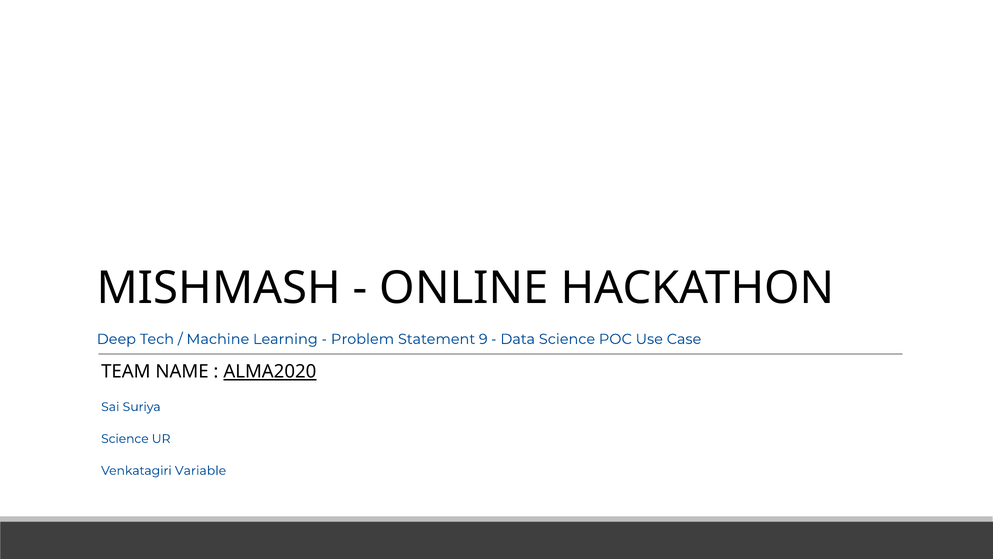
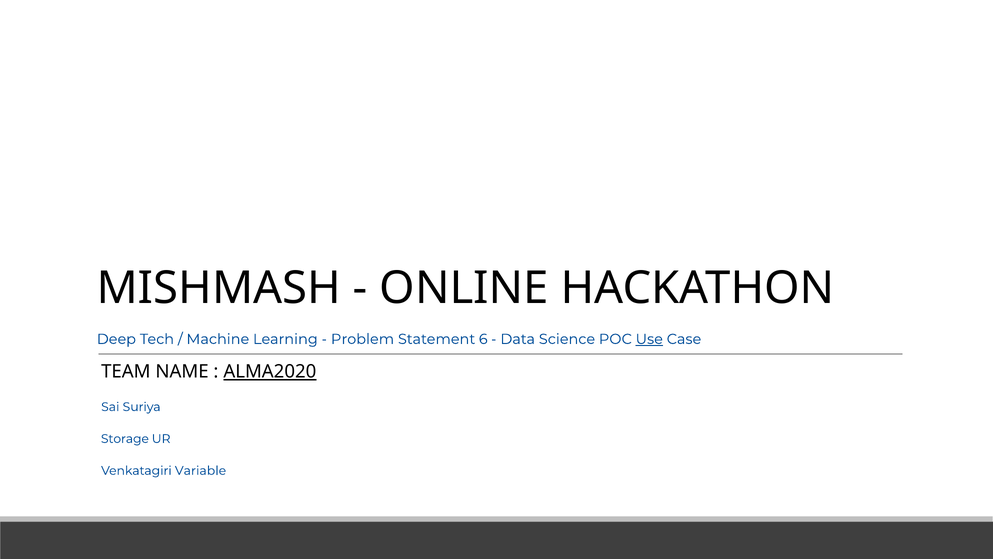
9: 9 -> 6
Use underline: none -> present
Science at (125, 438): Science -> Storage
